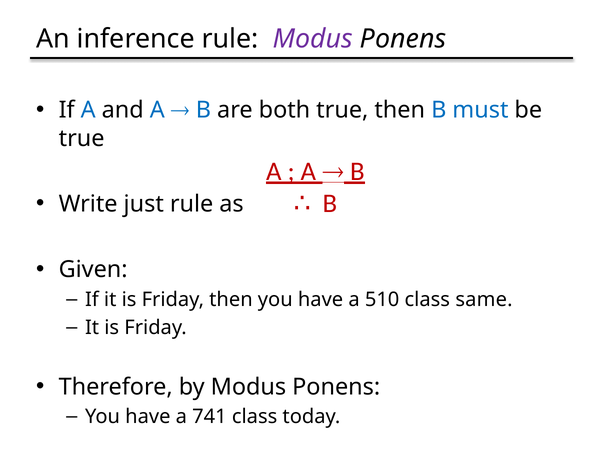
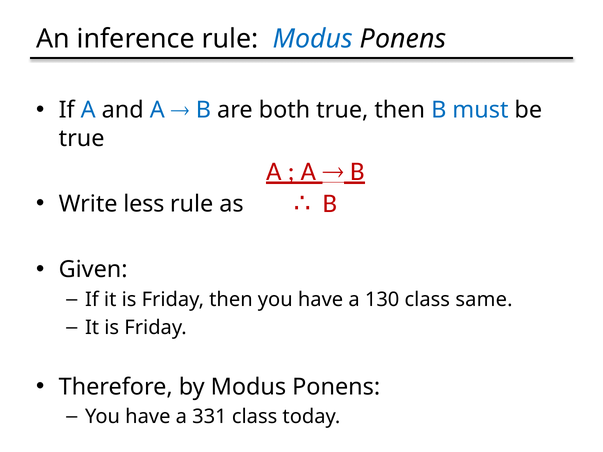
Modus at (313, 39) colour: purple -> blue
just: just -> less
510: 510 -> 130
741: 741 -> 331
